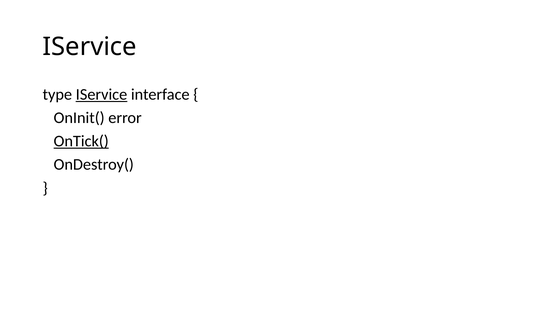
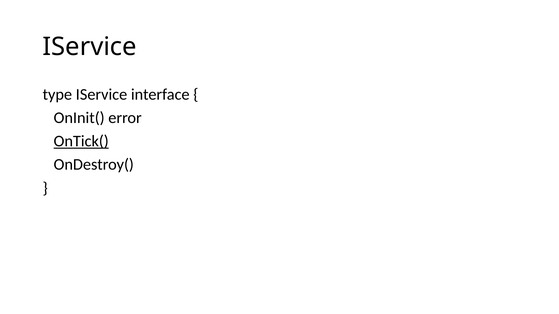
IService at (101, 95) underline: present -> none
